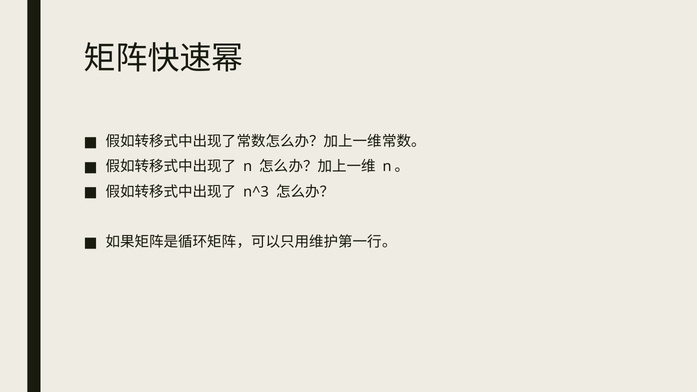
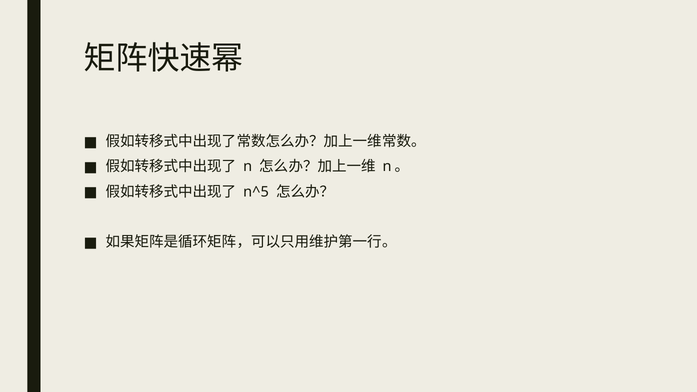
n^3: n^3 -> n^5
